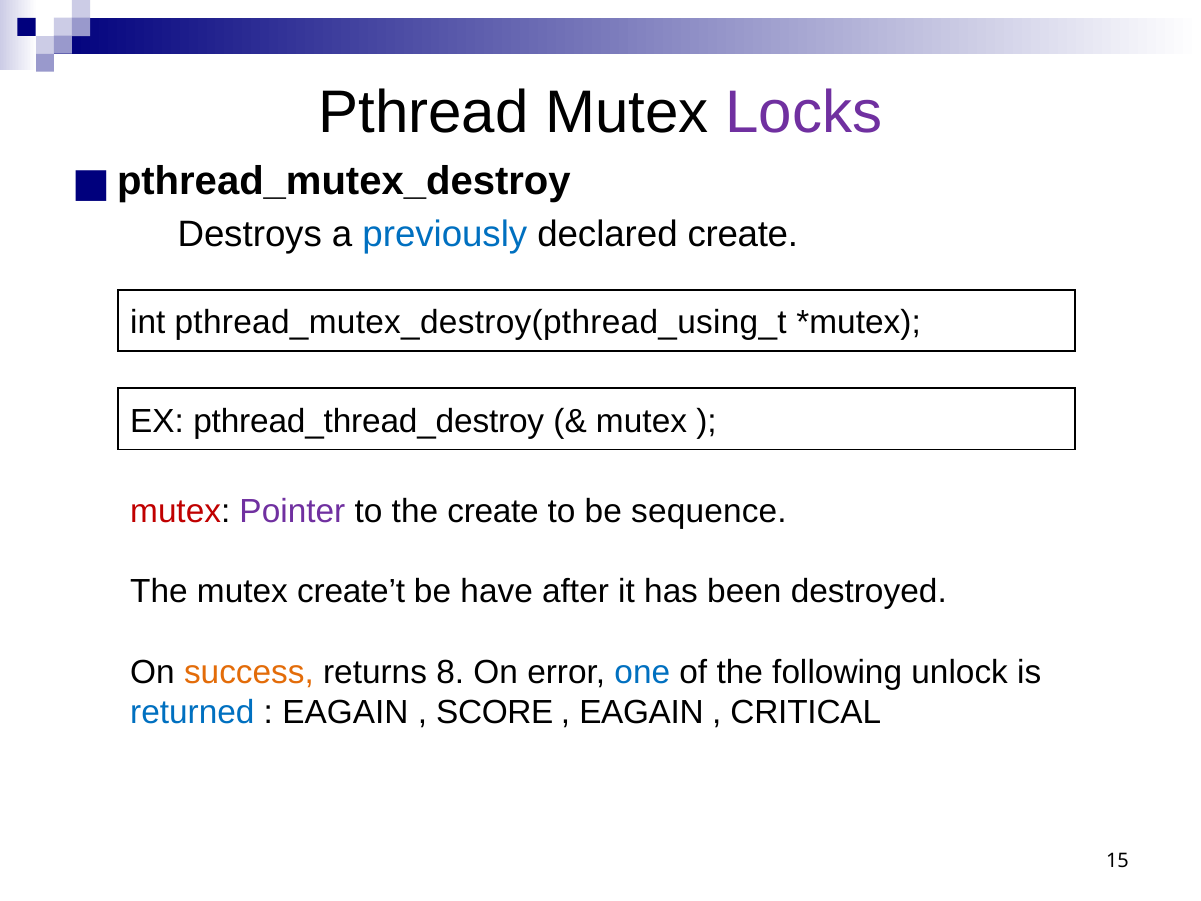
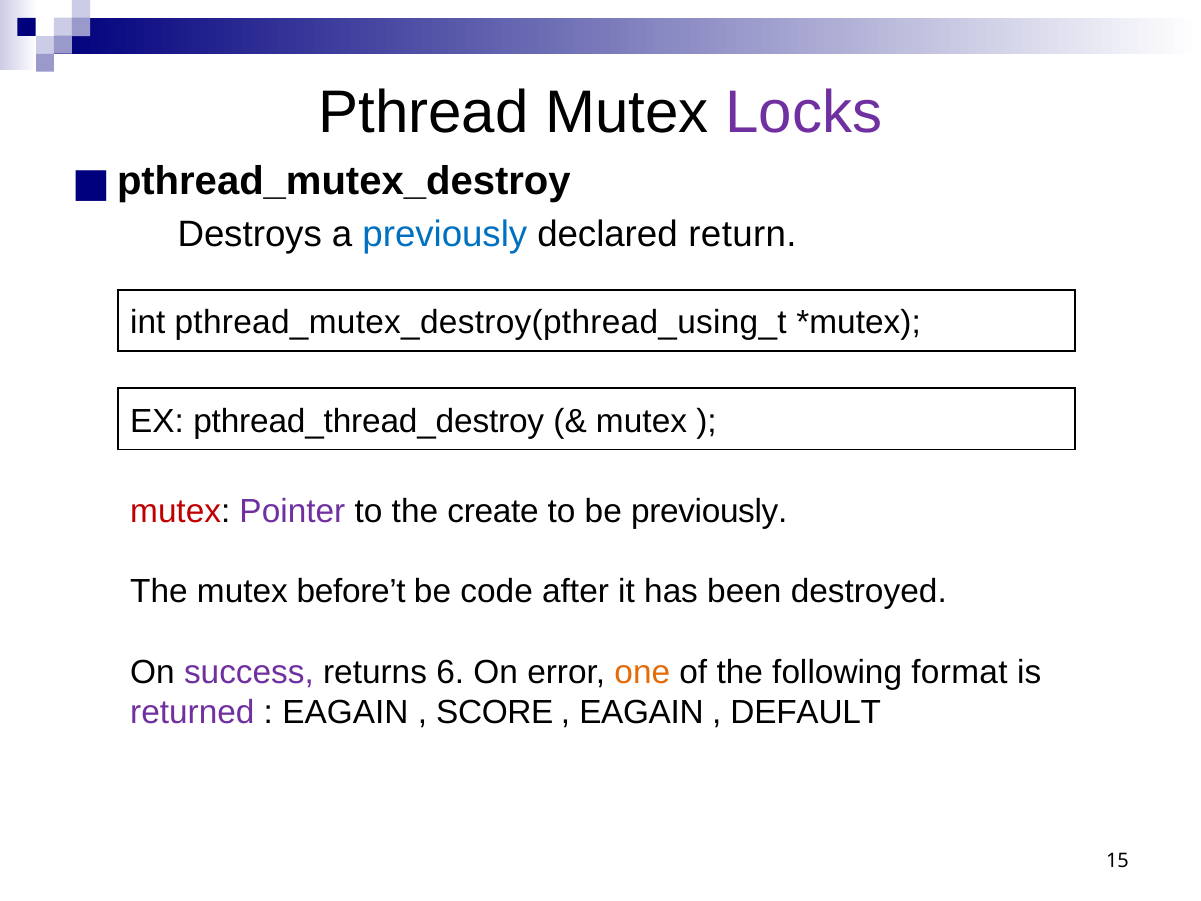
declared create: create -> return
be sequence: sequence -> previously
create’t: create’t -> before’t
have: have -> code
success colour: orange -> purple
8: 8 -> 6
one colour: blue -> orange
unlock: unlock -> format
returned colour: blue -> purple
CRITICAL: CRITICAL -> DEFAULT
